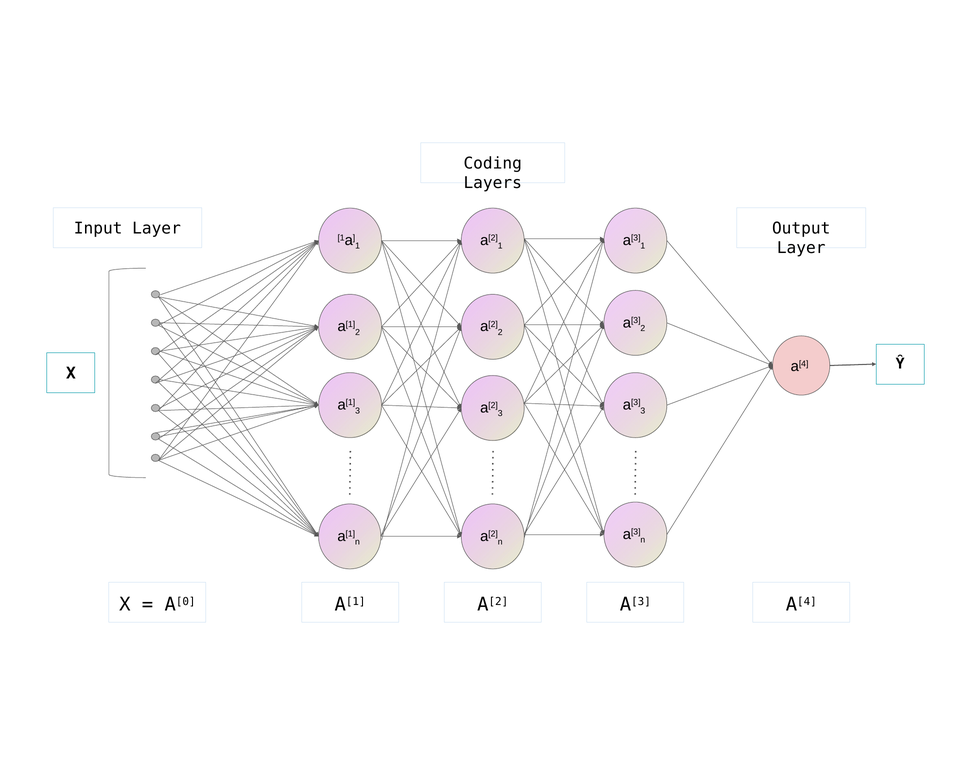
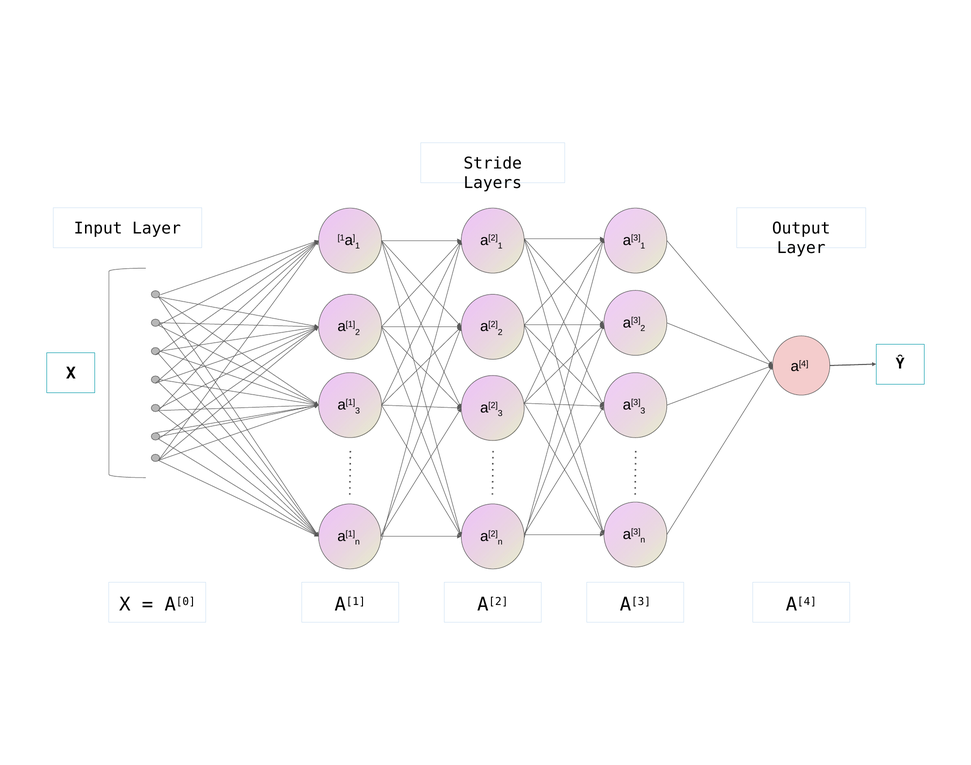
Coding: Coding -> Stride
